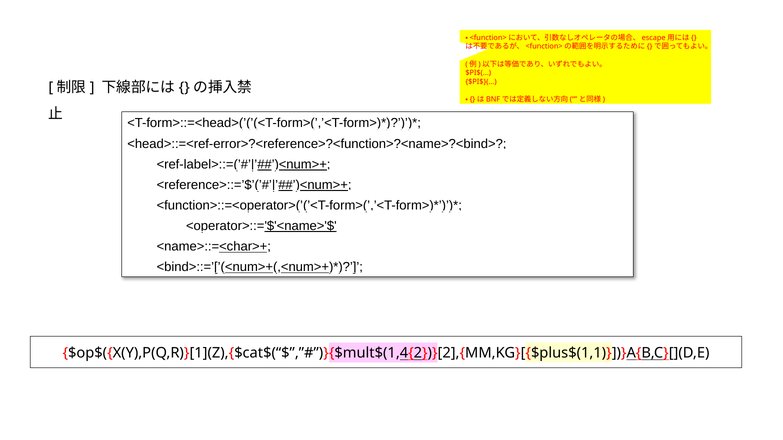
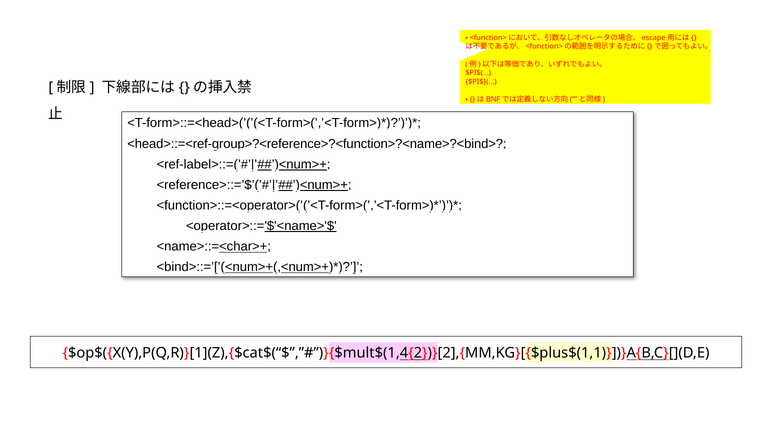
<head>::=<ref-error>?<reference>?<function>?<name>?<bind>: <head>::=<ref-error>?<reference>?<function>?<name>?<bind> -> <head>::=<ref-group>?<reference>?<function>?<name>?<bind>
